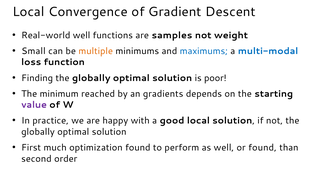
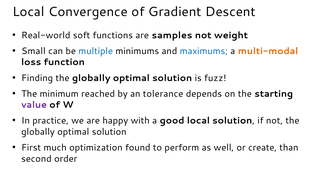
Real-world well: well -> soft
multiple colour: orange -> blue
multi-modal colour: blue -> orange
poor: poor -> fuzz
gradients: gradients -> tolerance
or found: found -> create
